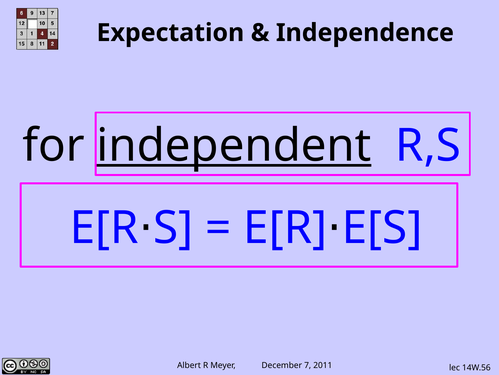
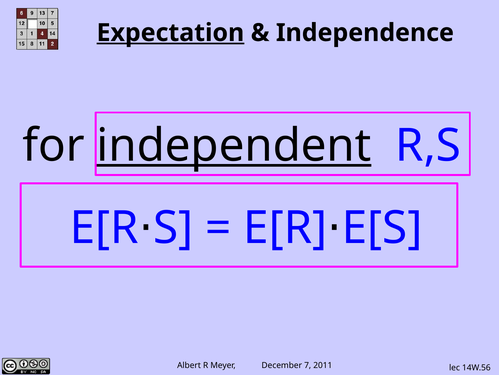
Expectation underline: none -> present
